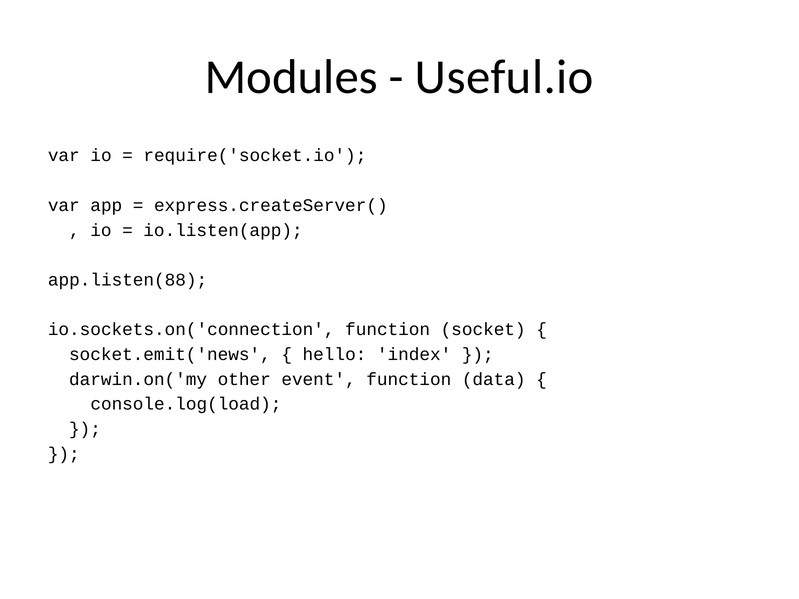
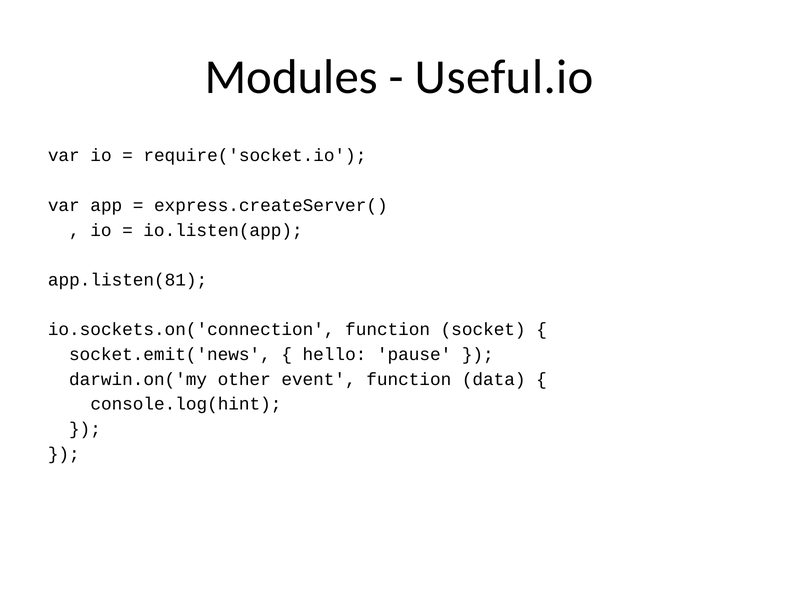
app.listen(88: app.listen(88 -> app.listen(81
index: index -> pause
console.log(load: console.log(load -> console.log(hint
